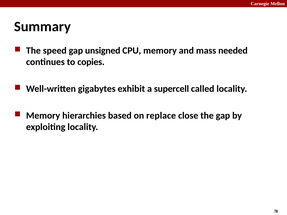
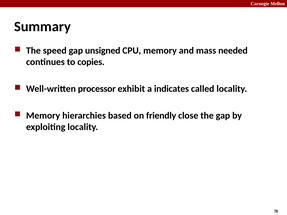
gigabytes: gigabytes -> processor
supercell: supercell -> indicates
replace: replace -> friendly
